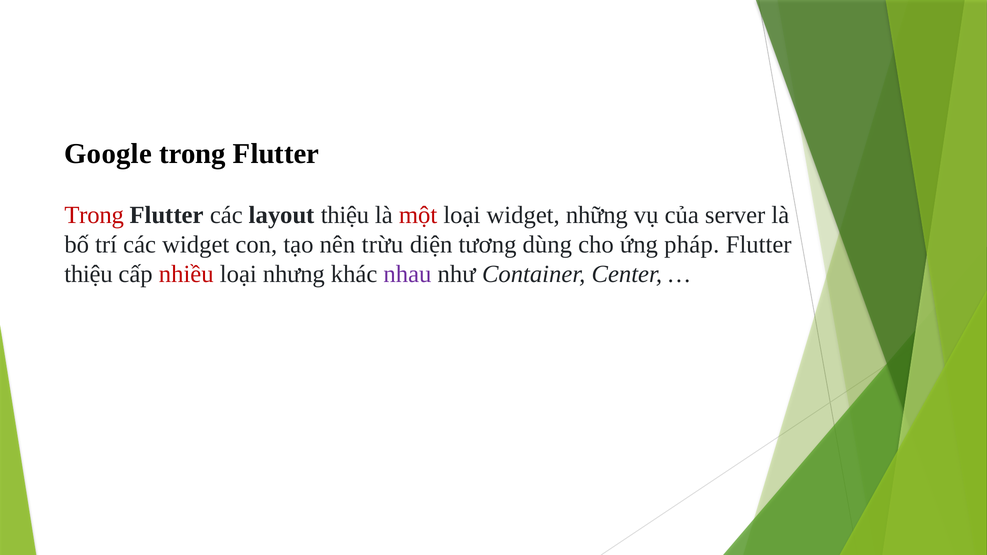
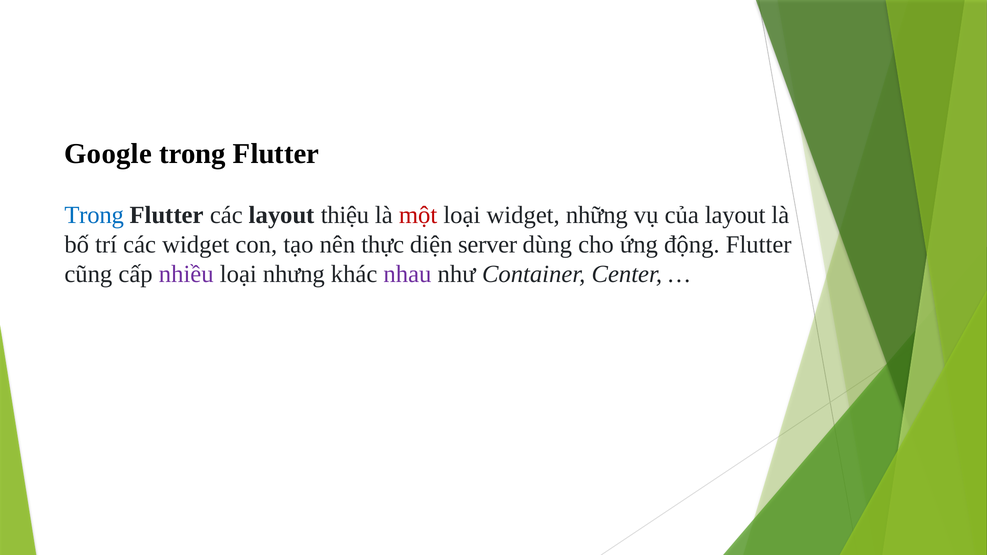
Trong at (94, 215) colour: red -> blue
của server: server -> layout
trừu: trừu -> thực
tương: tương -> server
pháp: pháp -> động
thiệu at (88, 274): thiệu -> cũng
nhiều colour: red -> purple
